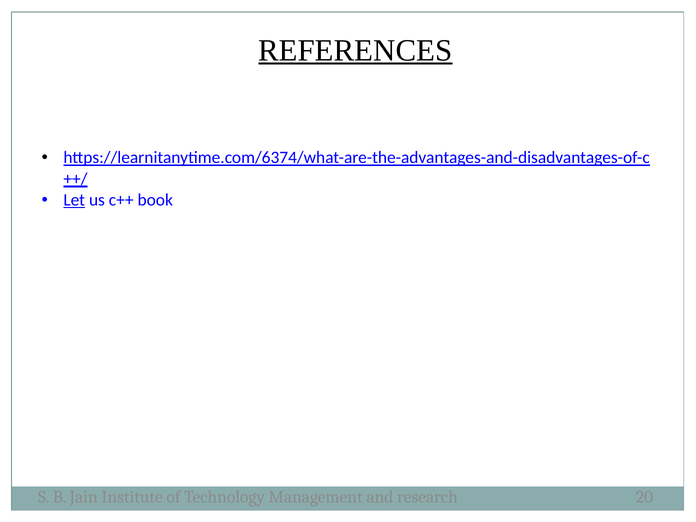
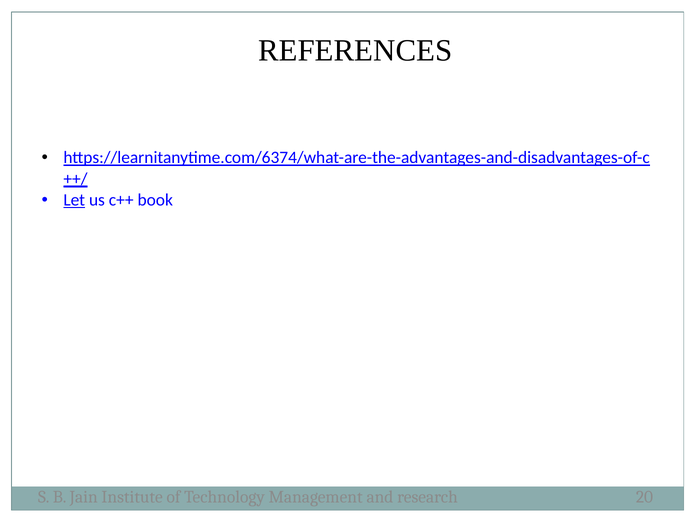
REFERENCES underline: present -> none
